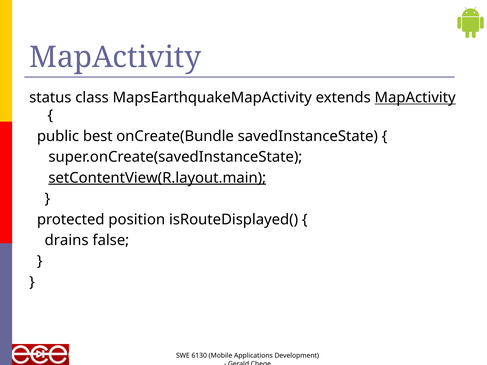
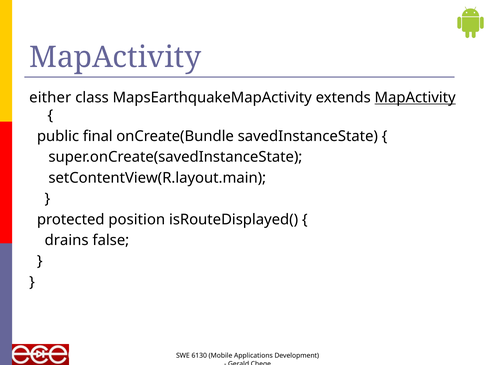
status: status -> either
best: best -> final
setContentView(R.layout.main underline: present -> none
